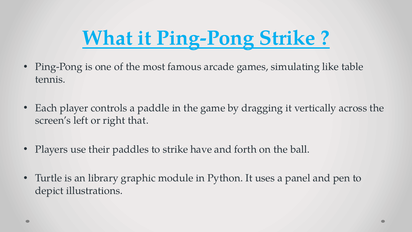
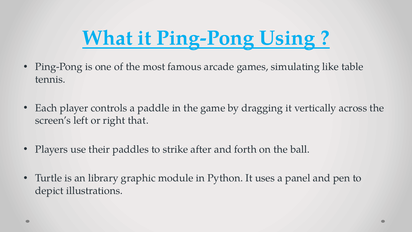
Ping-Pong Strike: Strike -> Using
have: have -> after
